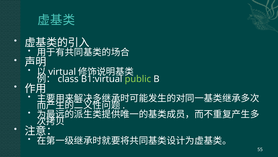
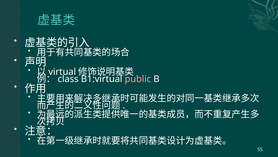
public colour: light green -> pink
